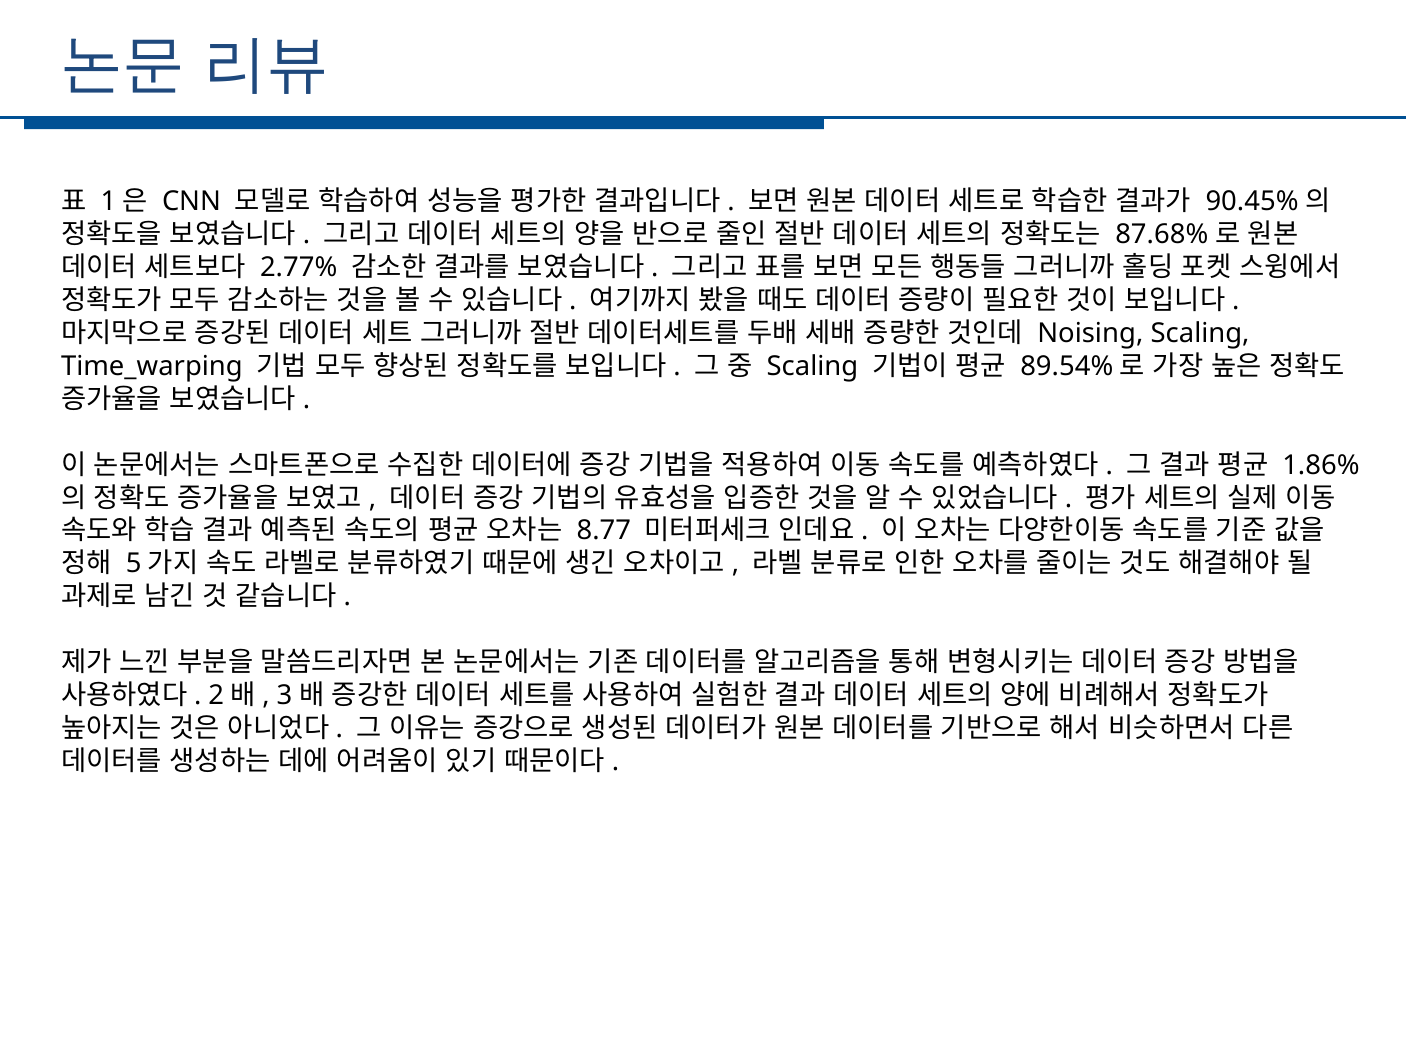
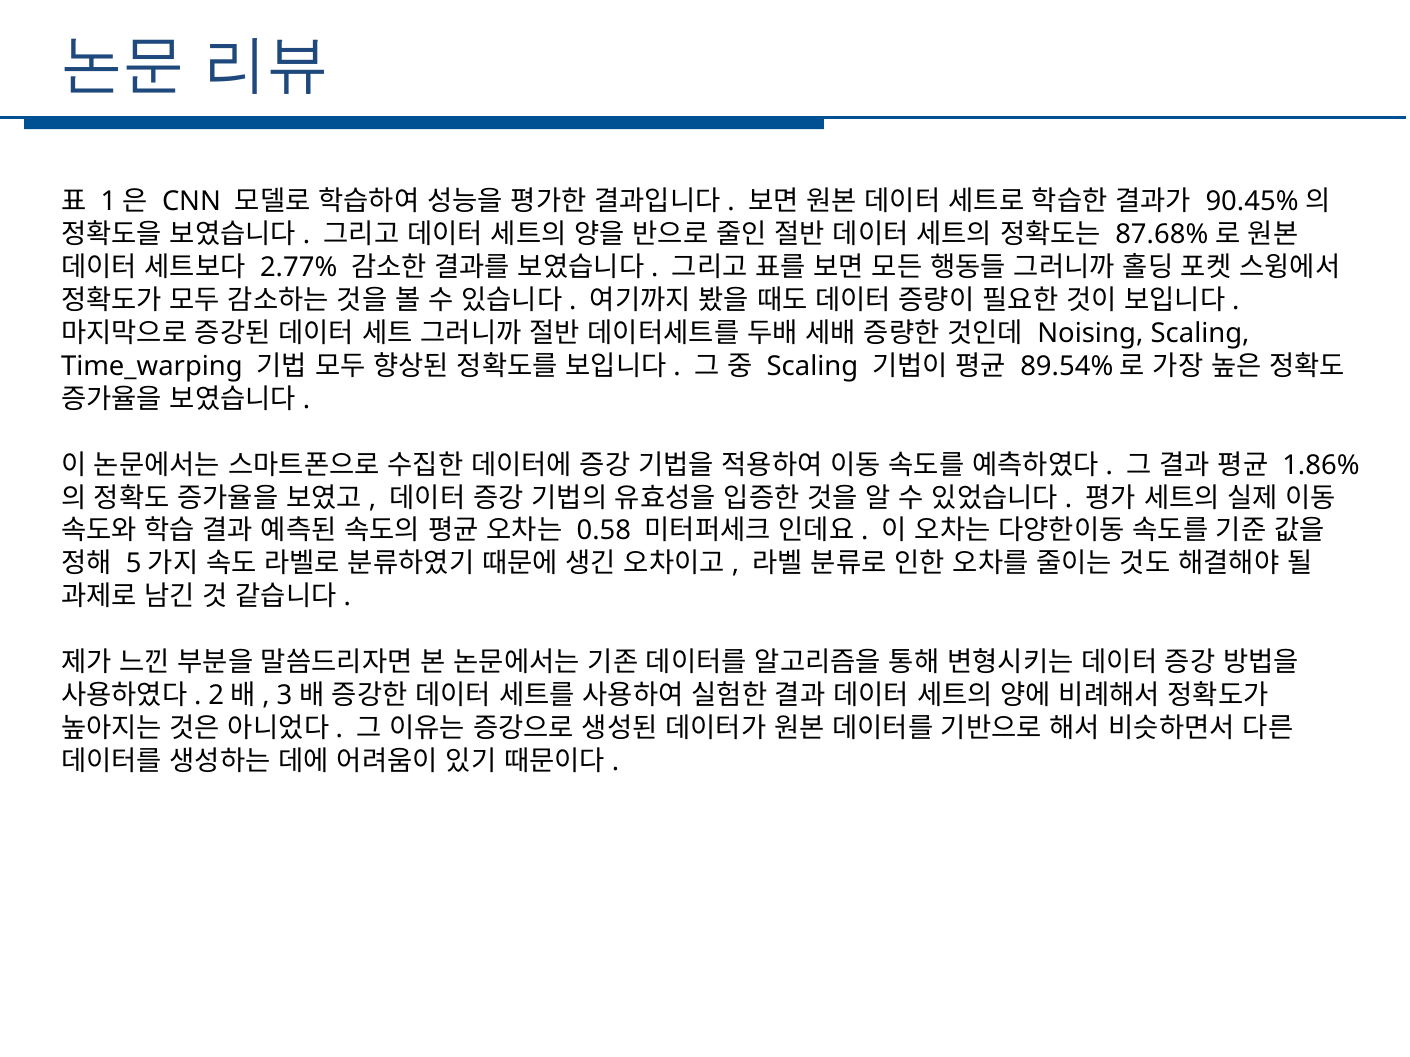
8.77: 8.77 -> 0.58
